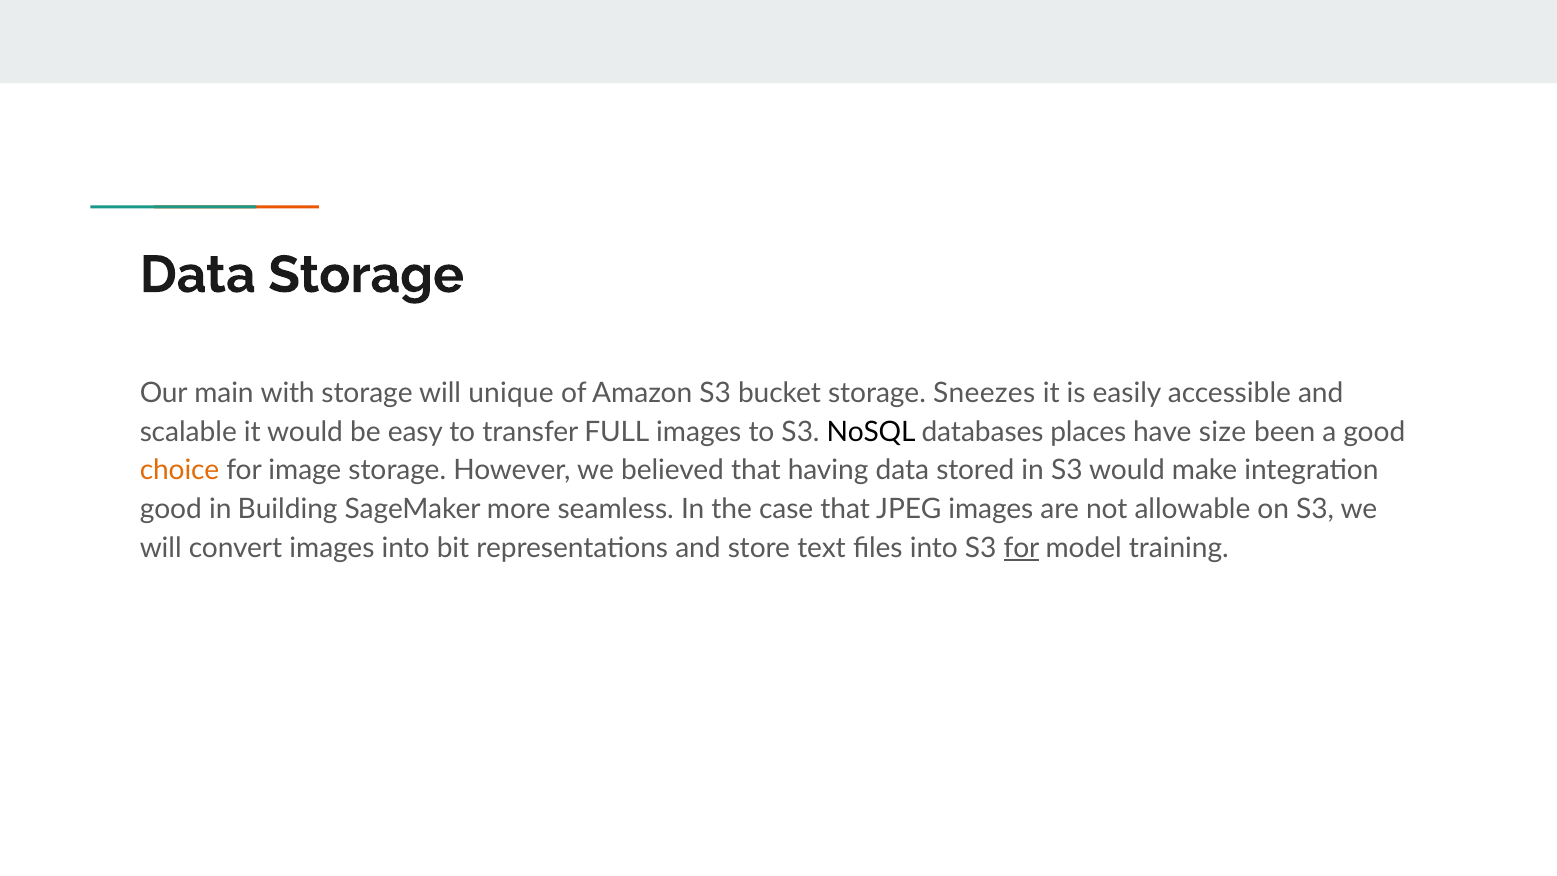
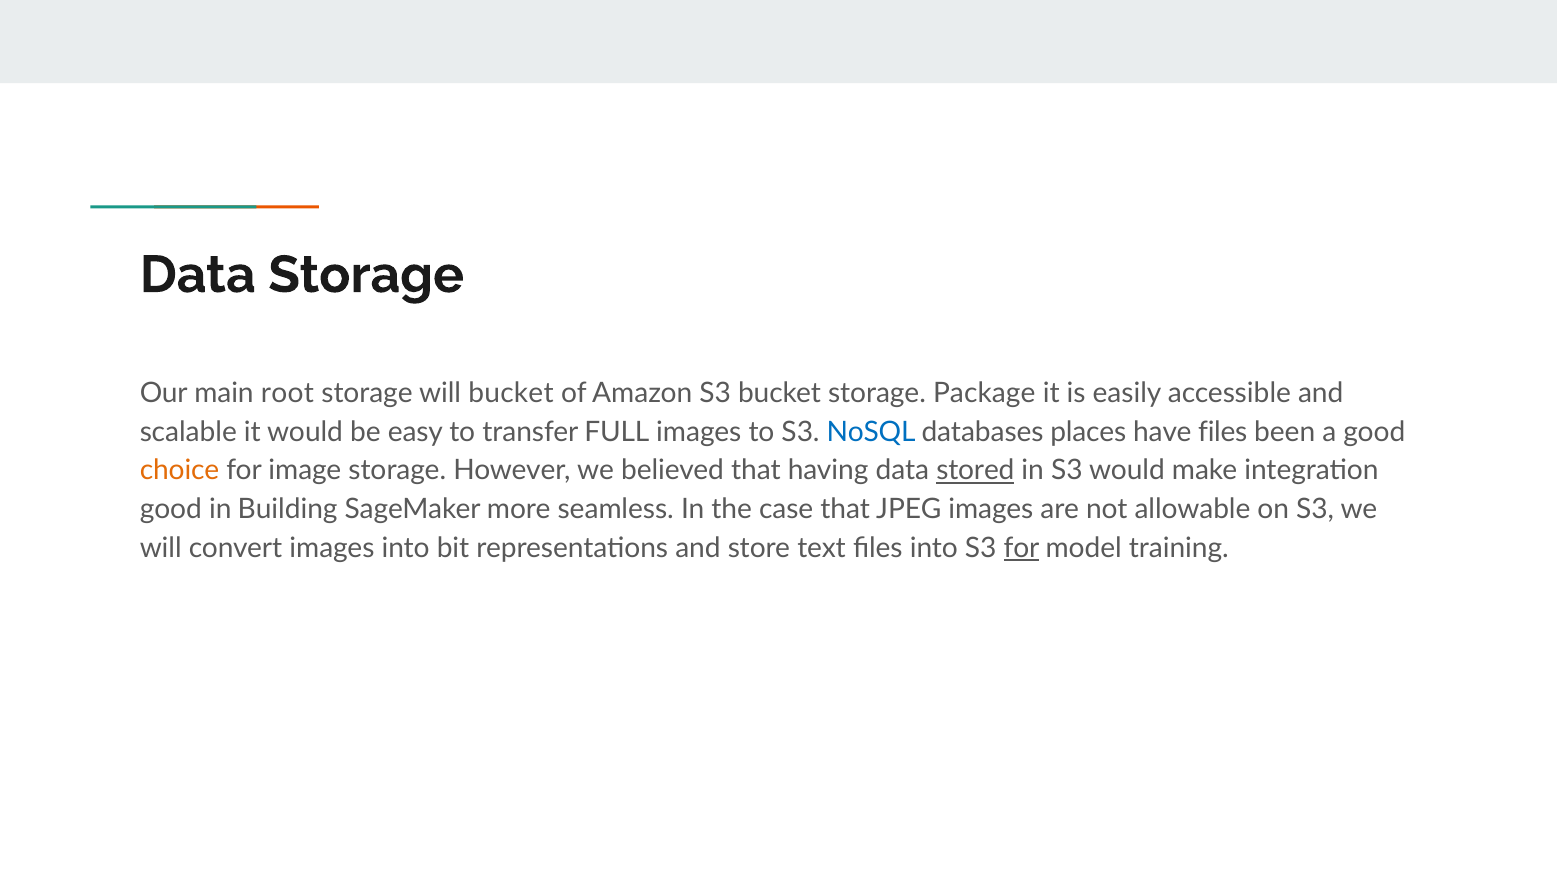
with: with -> root
will unique: unique -> bucket
Sneezes: Sneezes -> Package
NoSQL colour: black -> blue
have size: size -> files
stored underline: none -> present
